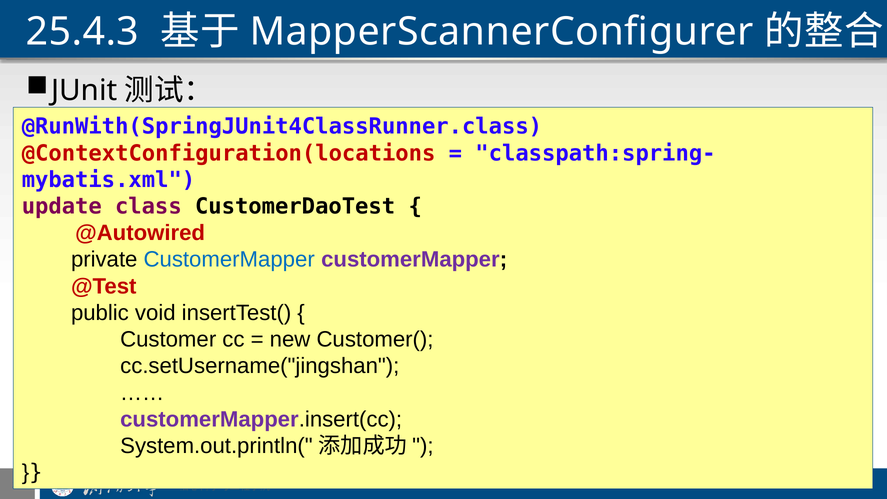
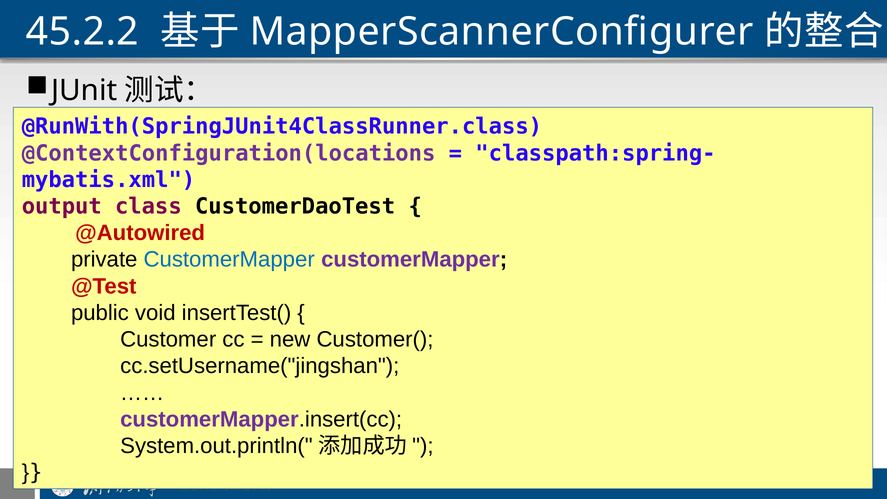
25.4.3: 25.4.3 -> 45.2.2
@ContextConfiguration(locations colour: red -> purple
update: update -> output
